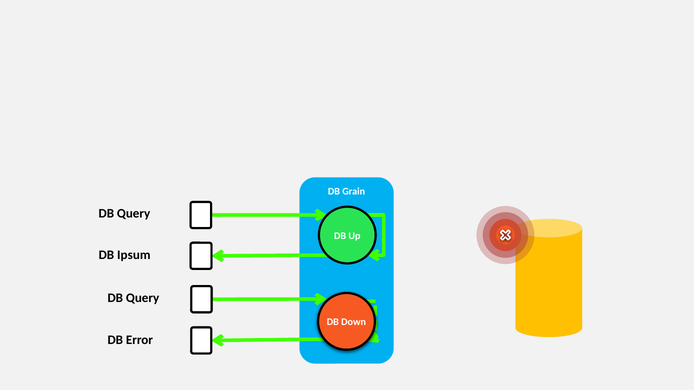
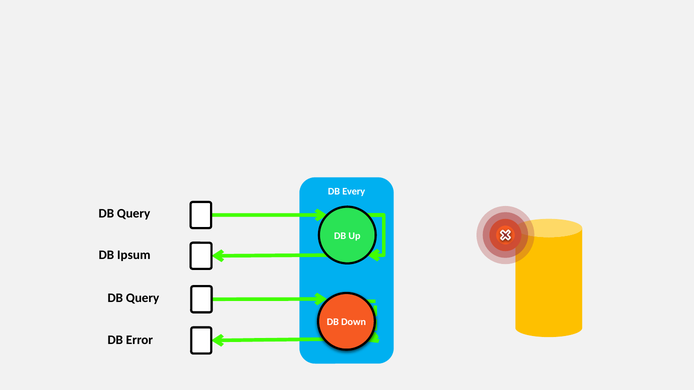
Grain: Grain -> Every
